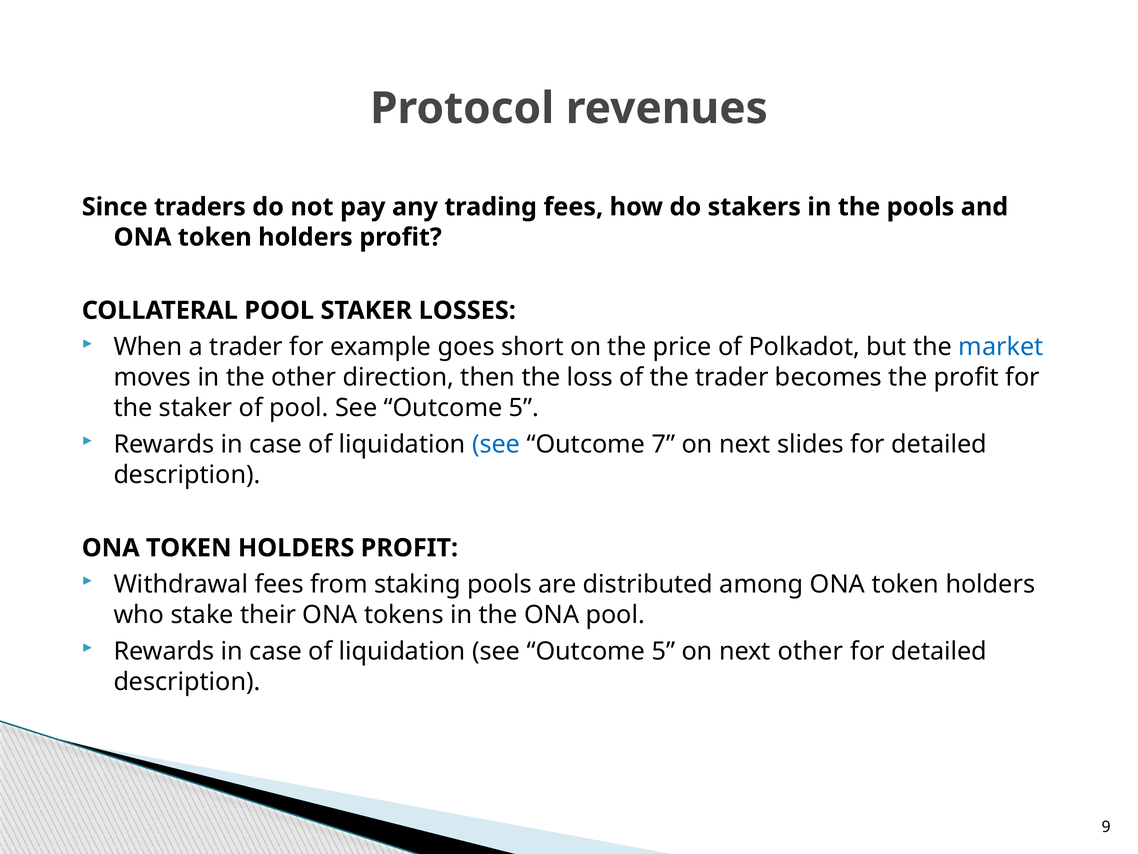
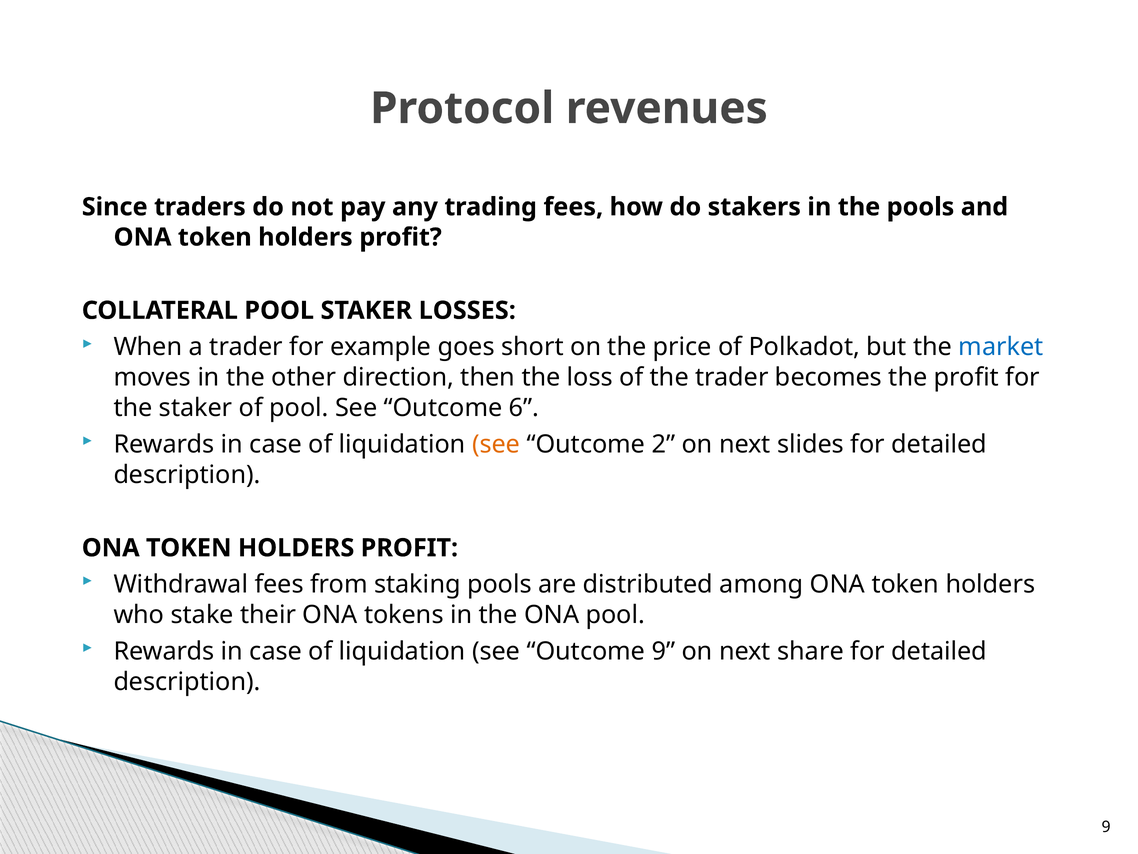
pool See Outcome 5: 5 -> 6
see at (496, 444) colour: blue -> orange
7: 7 -> 2
liquidation see Outcome 5: 5 -> 9
next other: other -> share
